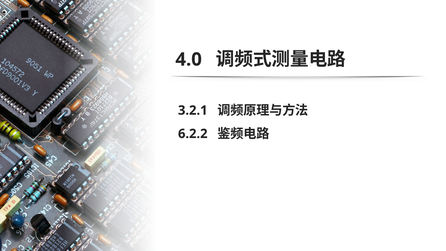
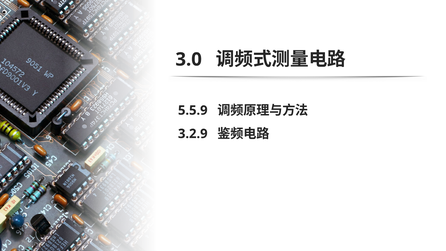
4.0: 4.0 -> 3.0
3.2.1: 3.2.1 -> 5.5.9
6.2.2: 6.2.2 -> 3.2.9
